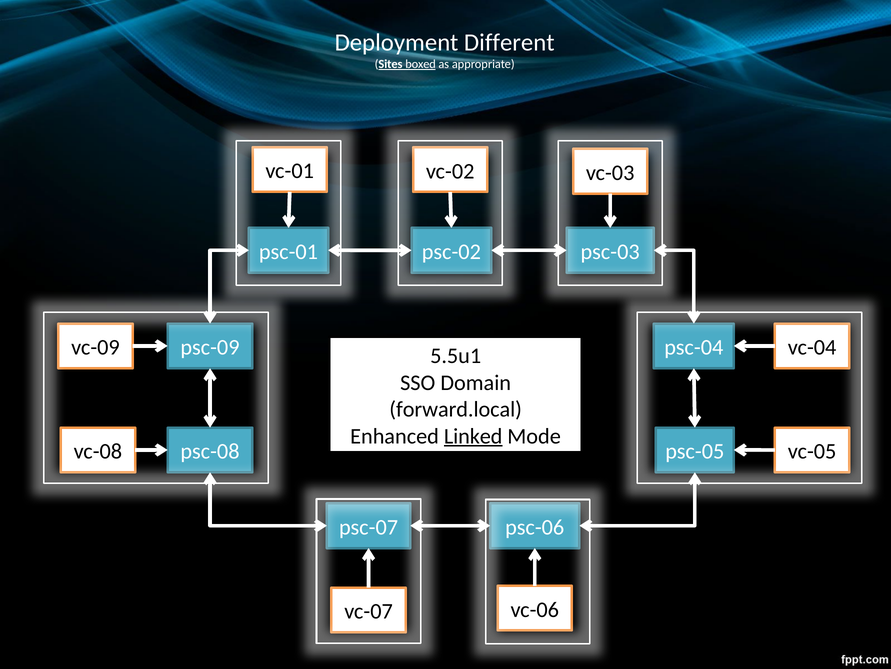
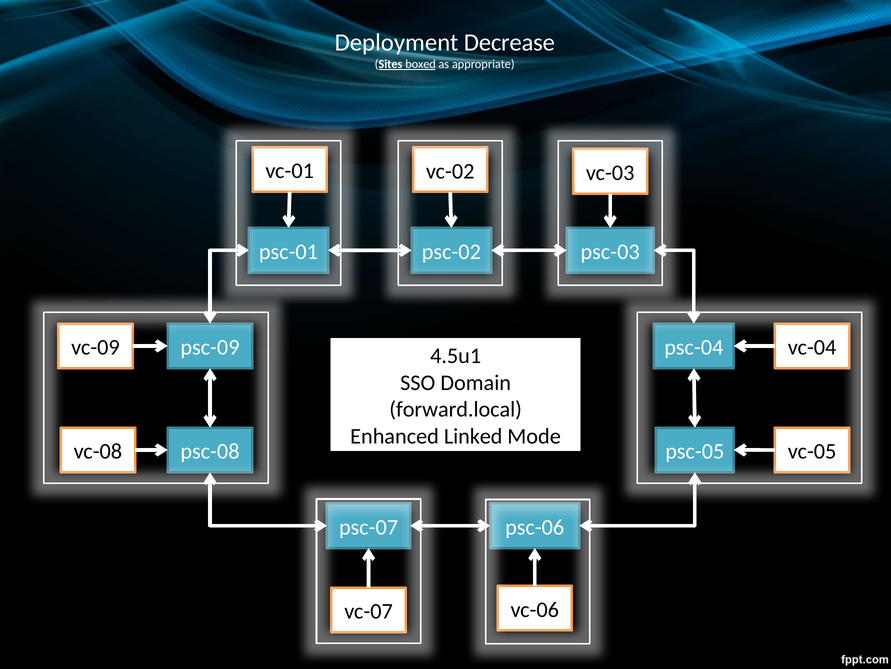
Different: Different -> Decrease
5.5u1: 5.5u1 -> 4.5u1
Linked underline: present -> none
